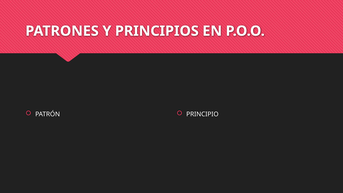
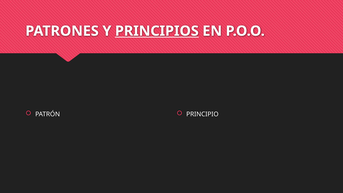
PRINCIPIOS underline: none -> present
